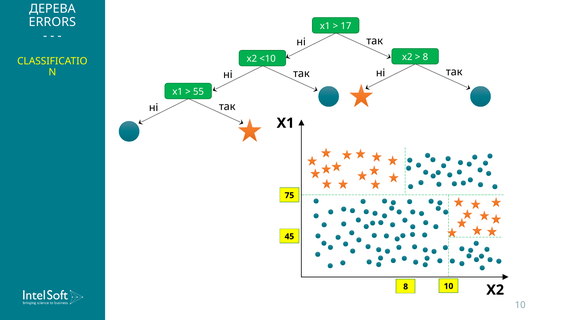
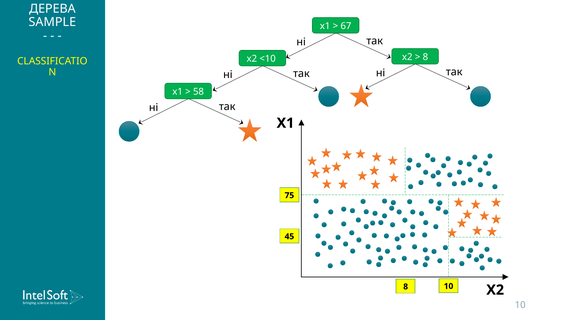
ERRORS: ERRORS -> SAMPLE
17: 17 -> 67
55: 55 -> 58
